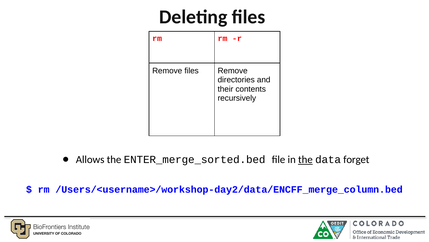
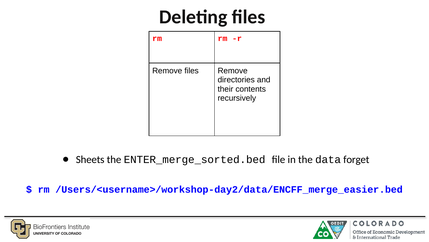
Allows: Allows -> Sheets
the at (305, 159) underline: present -> none
/Users/<username>/workshop-day2/data/ENCFF_merge_column.bed: /Users/<username>/workshop-day2/data/ENCFF_merge_column.bed -> /Users/<username>/workshop-day2/data/ENCFF_merge_easier.bed
